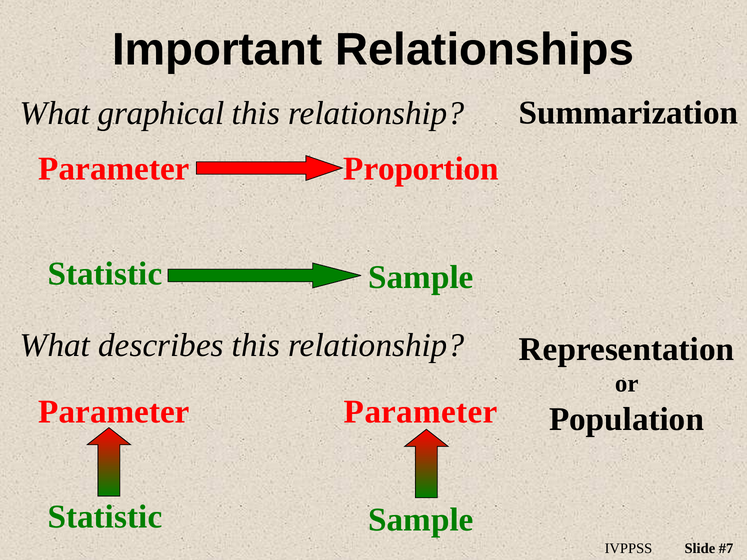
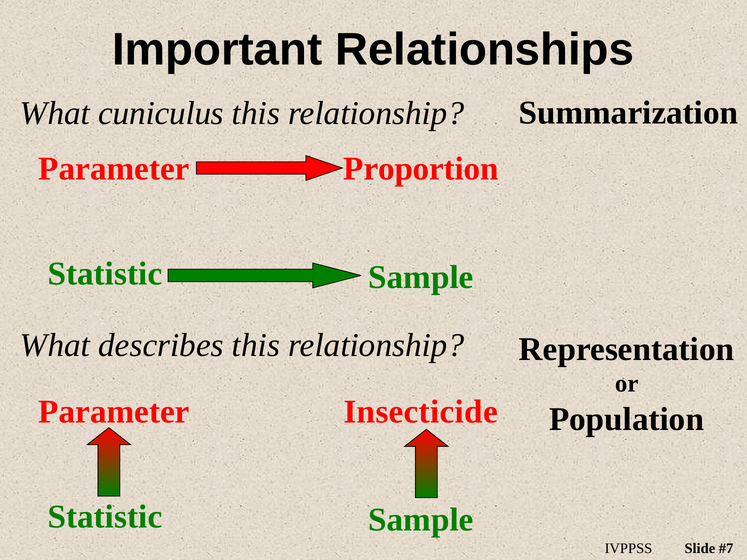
graphical: graphical -> cuniculus
Parameter Parameter: Parameter -> Insecticide
